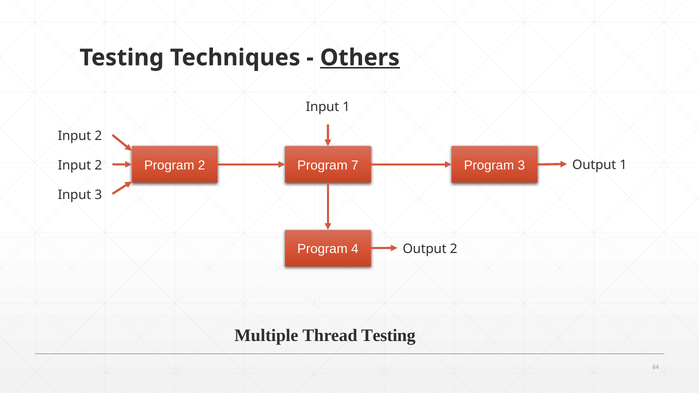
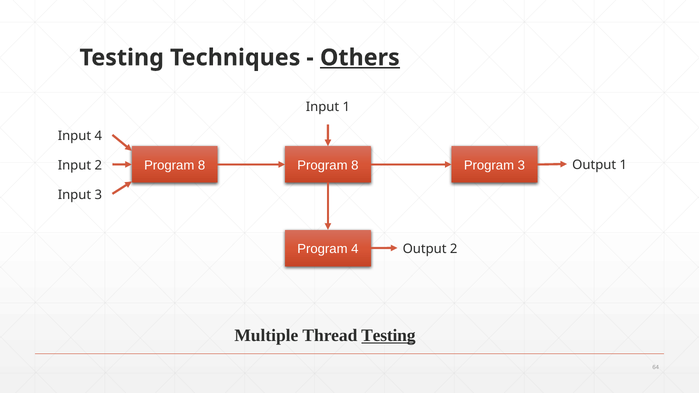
2 at (98, 136): 2 -> 4
2 at (202, 165): 2 -> 8
7 at (355, 165): 7 -> 8
Testing at (388, 336) underline: none -> present
